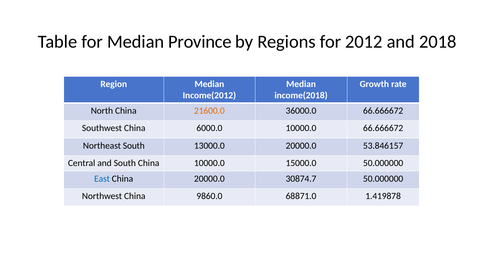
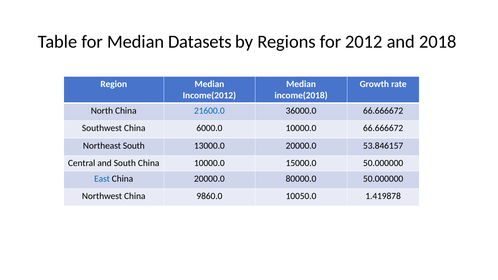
Province: Province -> Datasets
21600.0 colour: orange -> blue
30874.7: 30874.7 -> 80000.0
68871.0: 68871.0 -> 10050.0
